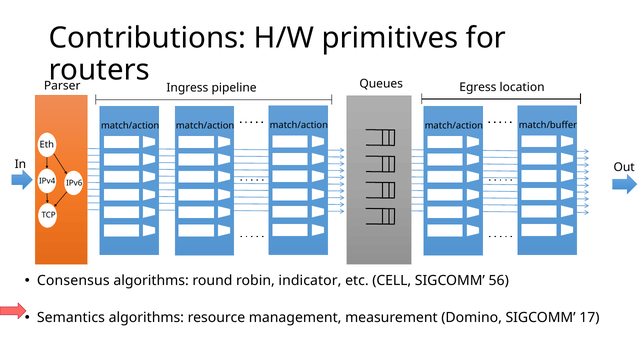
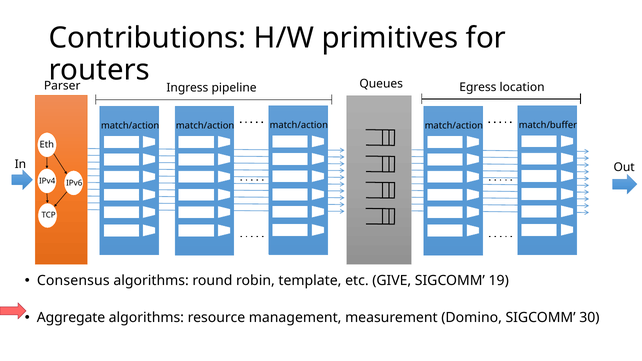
indicator: indicator -> template
CELL: CELL -> GIVE
56: 56 -> 19
Semantics: Semantics -> Aggregate
17: 17 -> 30
